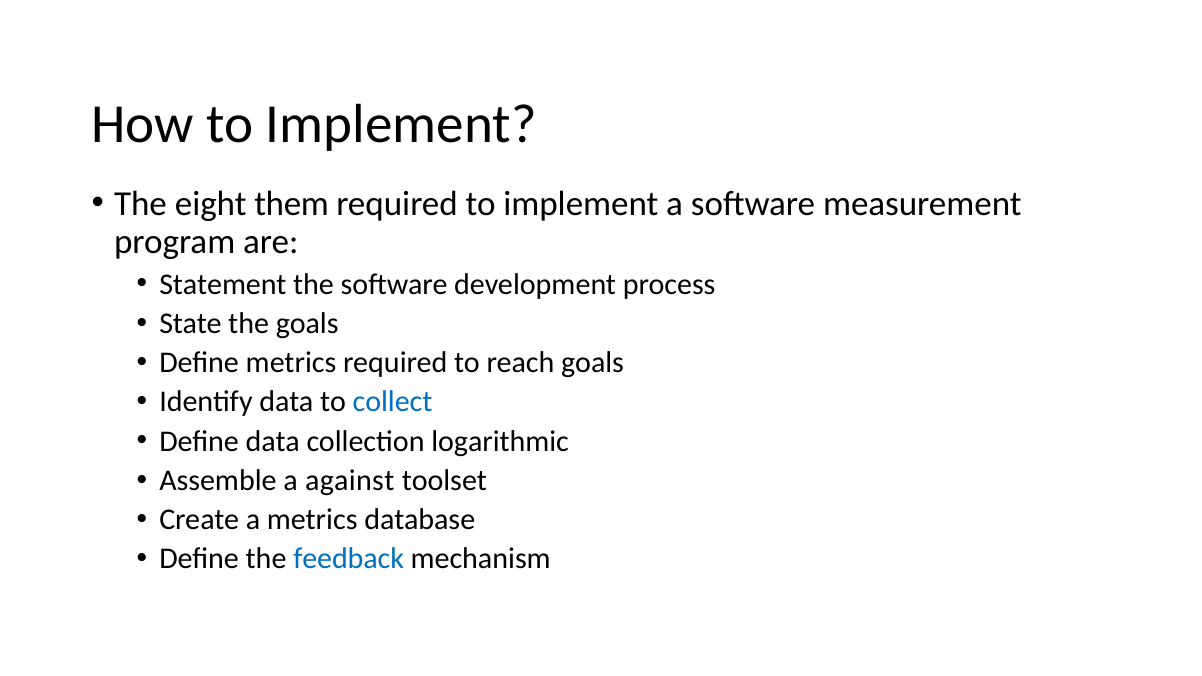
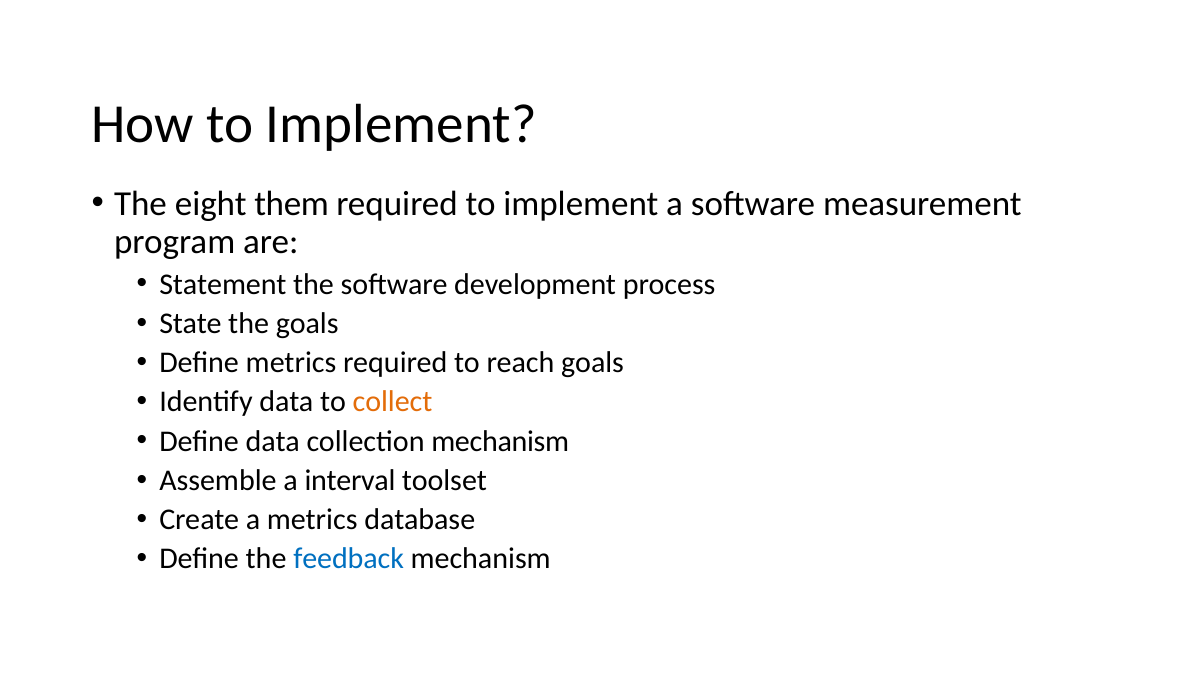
collect colour: blue -> orange
collection logarithmic: logarithmic -> mechanism
against: against -> interval
